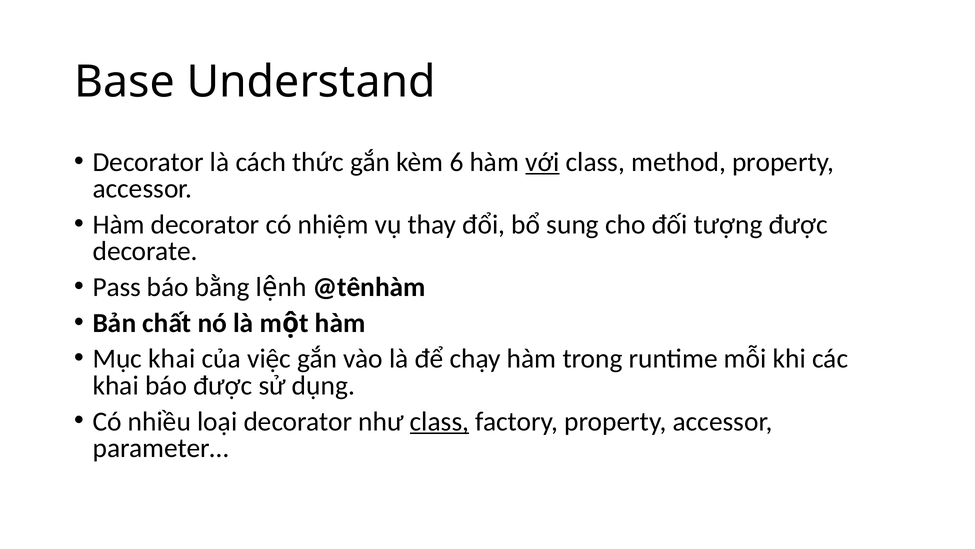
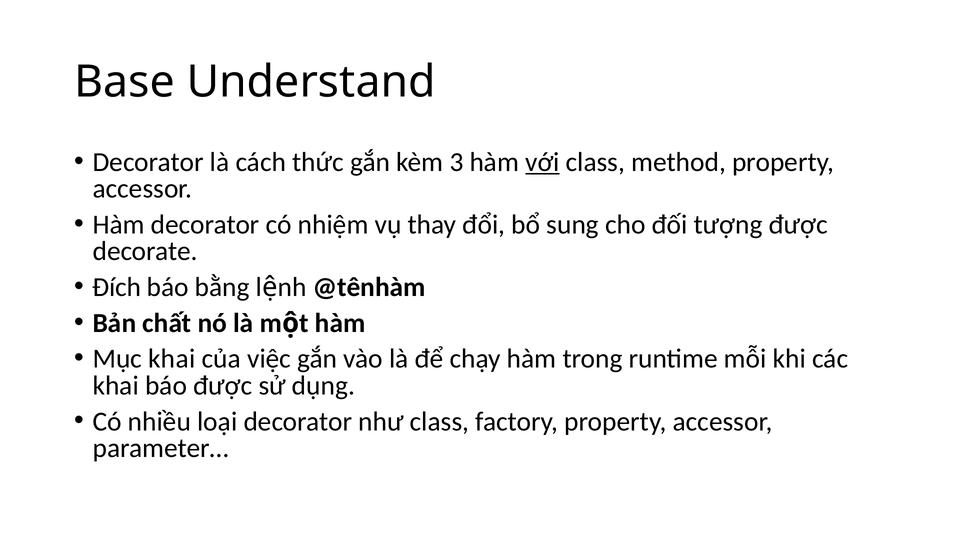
6: 6 -> 3
Pass: Pass -> Đích
class at (440, 421) underline: present -> none
